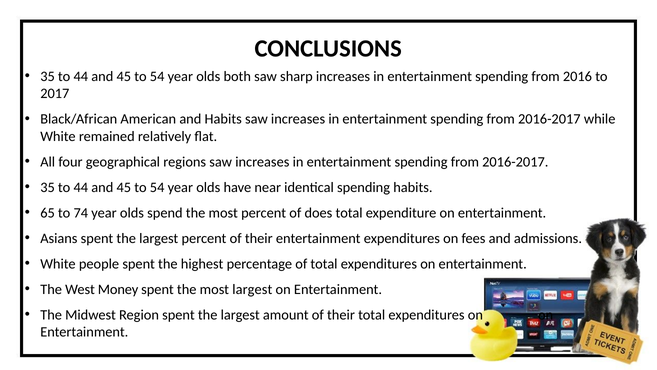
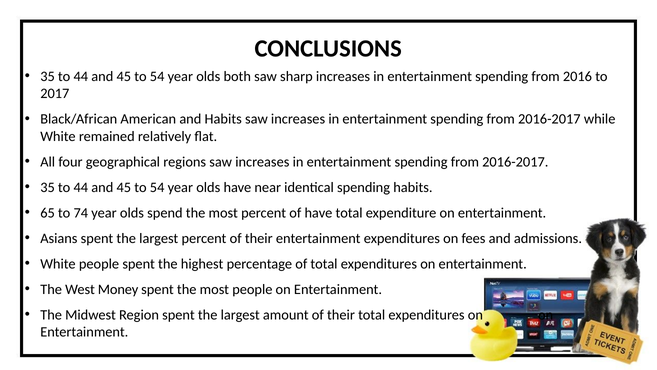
of does: does -> have
most largest: largest -> people
